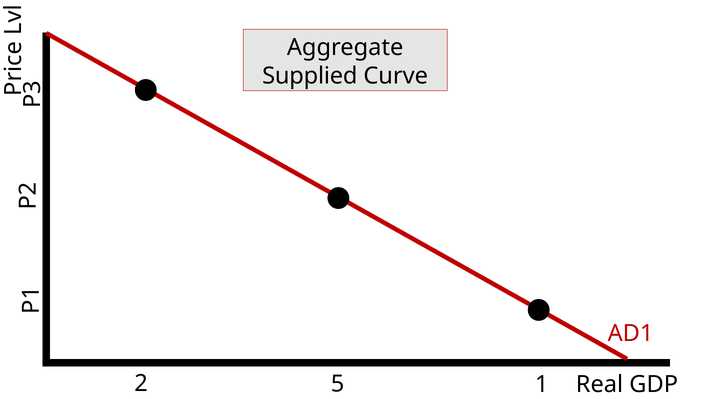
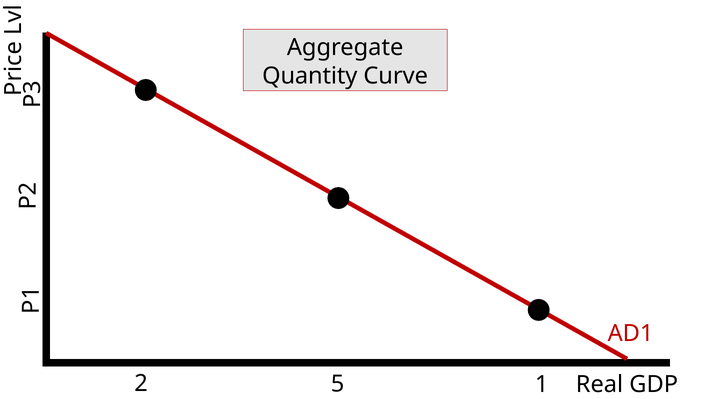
Supplied: Supplied -> Quantity
